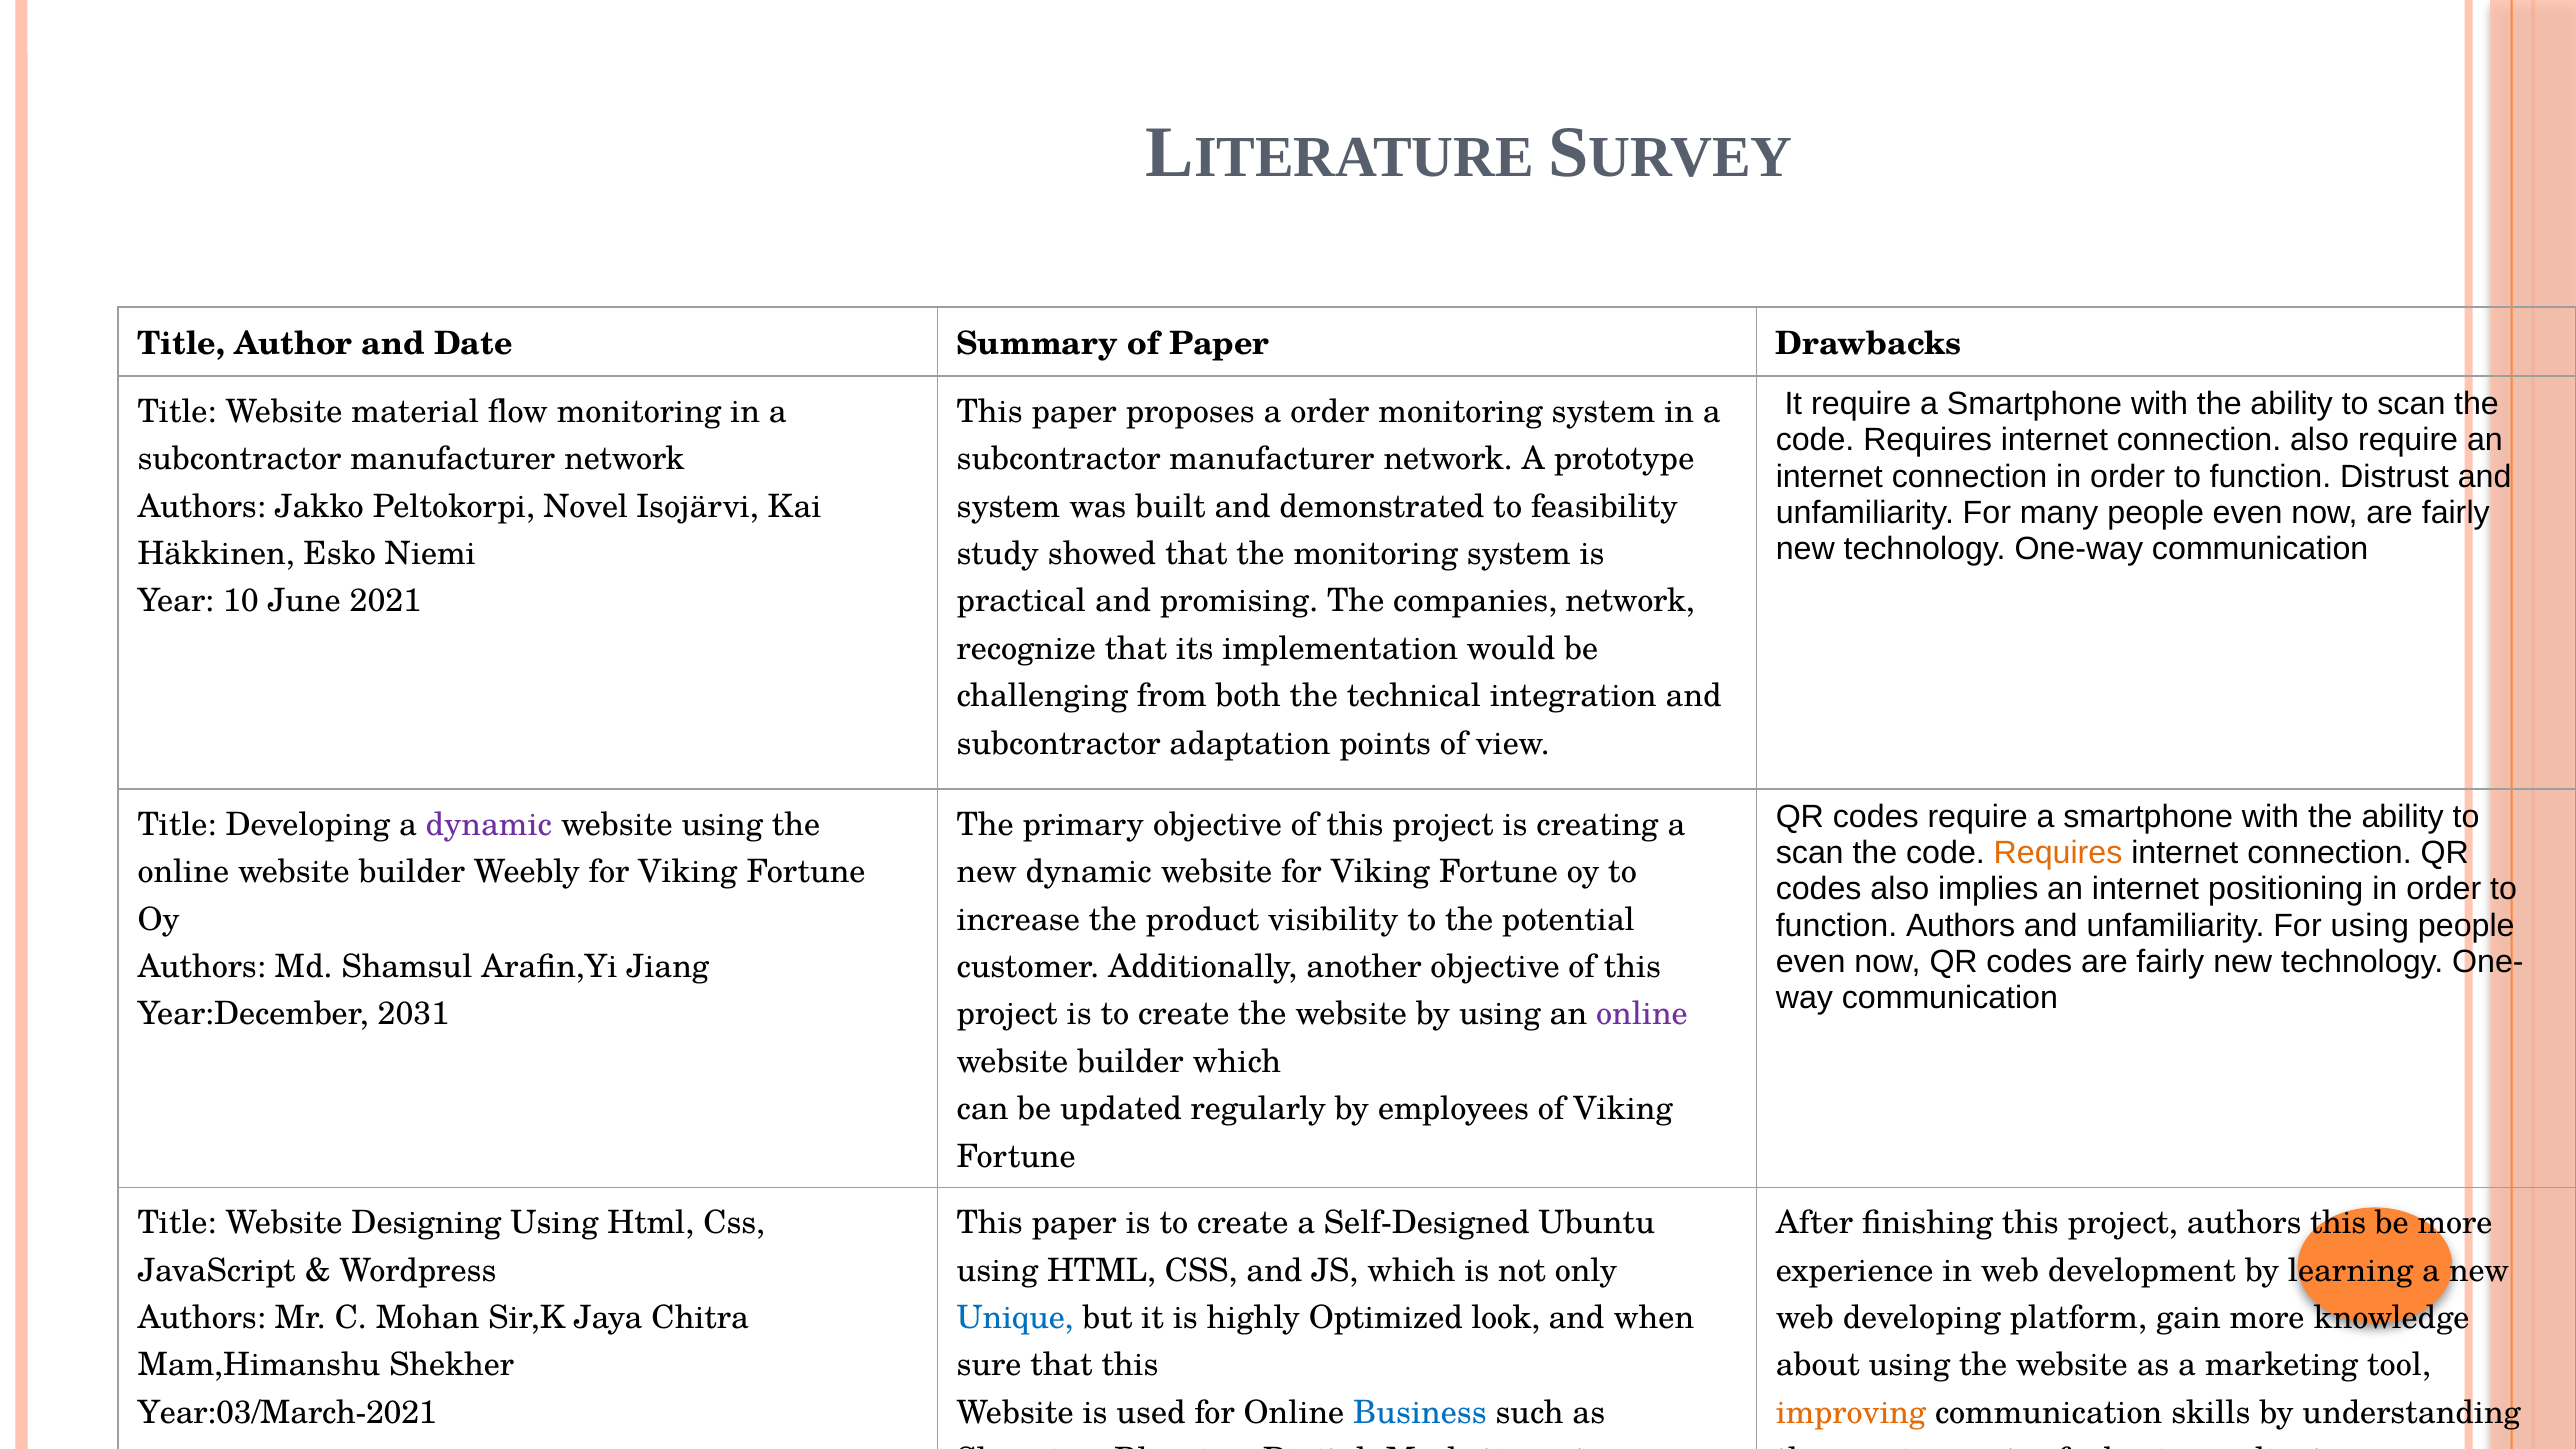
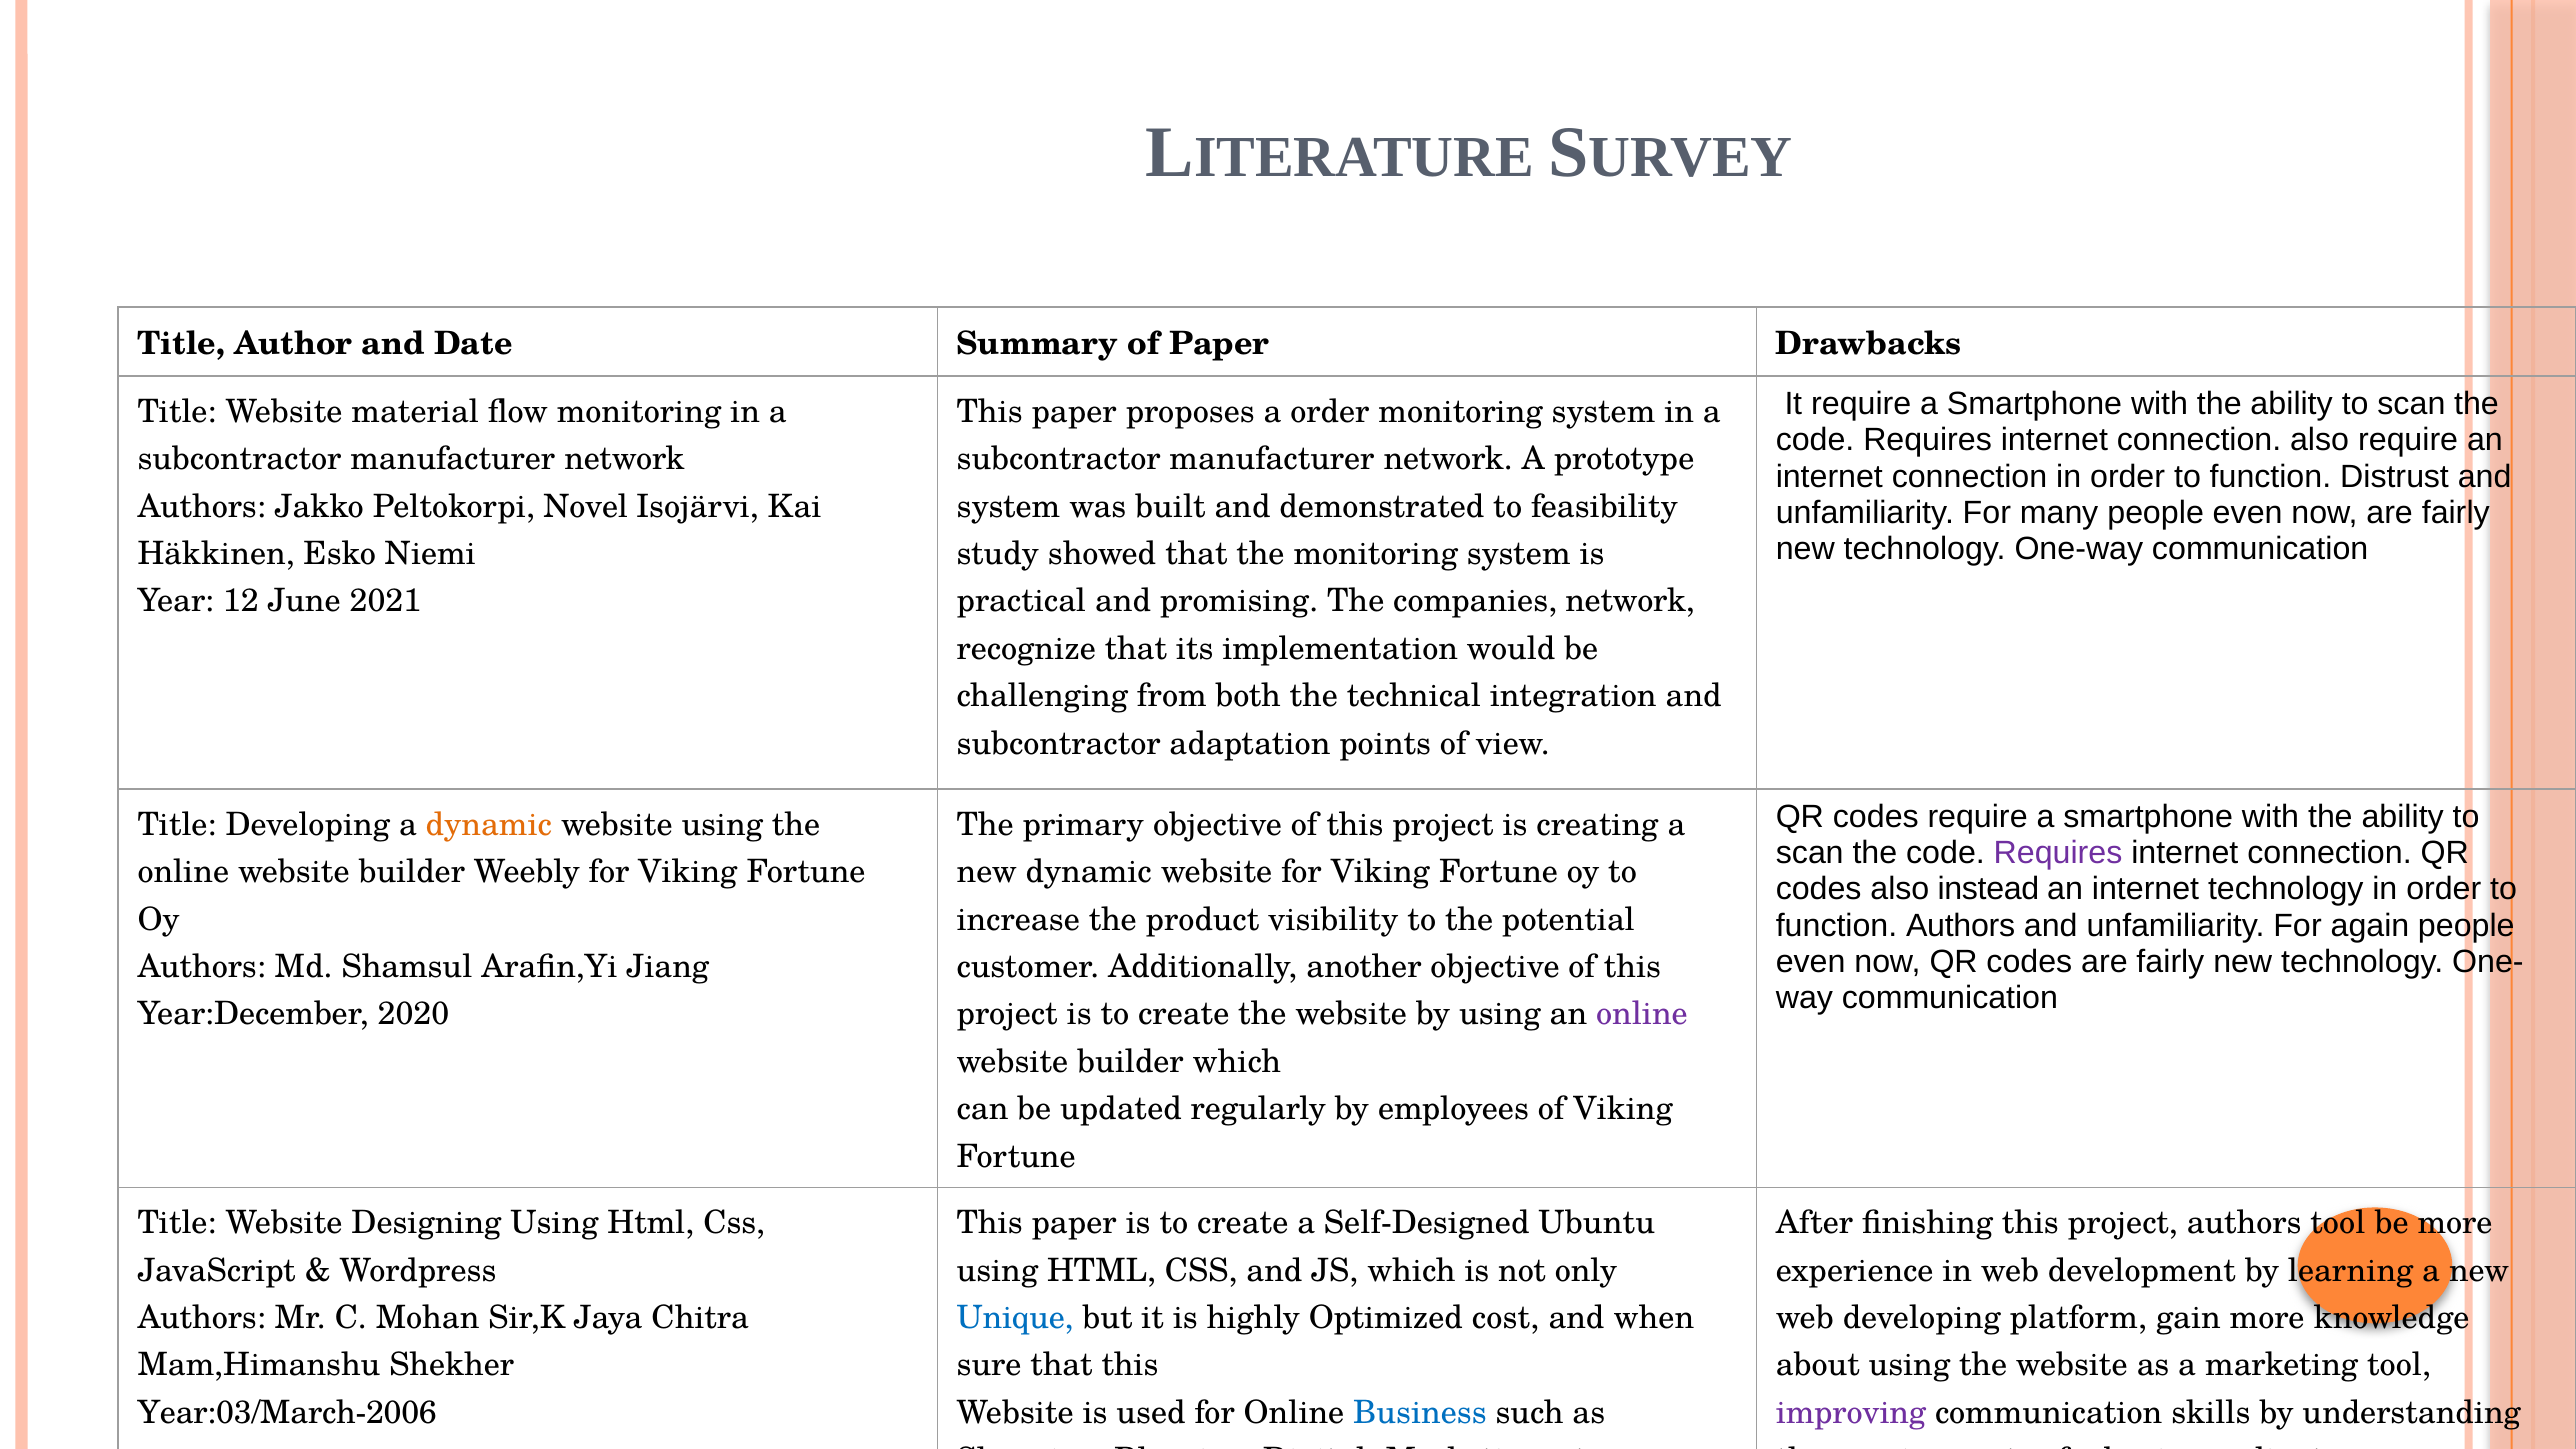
10: 10 -> 12
dynamic at (489, 825) colour: purple -> orange
Requires at (2058, 853) colour: orange -> purple
implies: implies -> instead
internet positioning: positioning -> technology
For using: using -> again
2031: 2031 -> 2020
authors this: this -> tool
look: look -> cost
Year:03/March-2021: Year:03/March-2021 -> Year:03/March-2006
improving colour: orange -> purple
